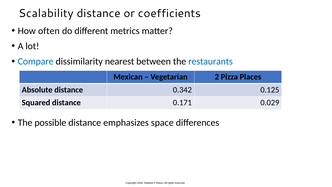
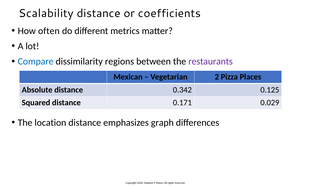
nearest: nearest -> regions
restaurants colour: blue -> purple
possible: possible -> location
space: space -> graph
